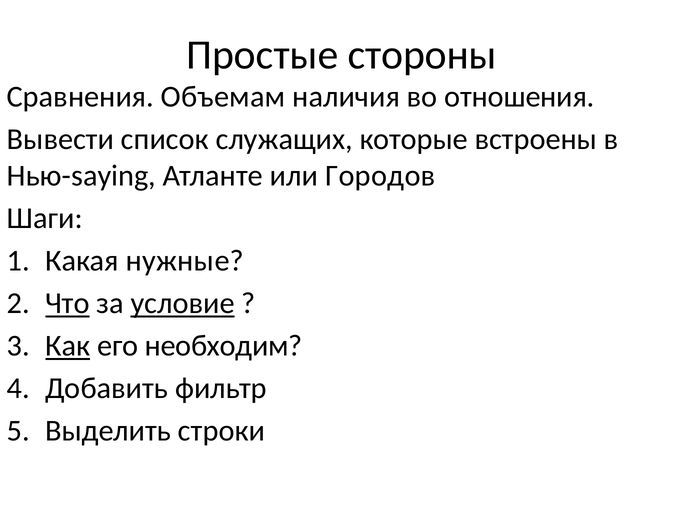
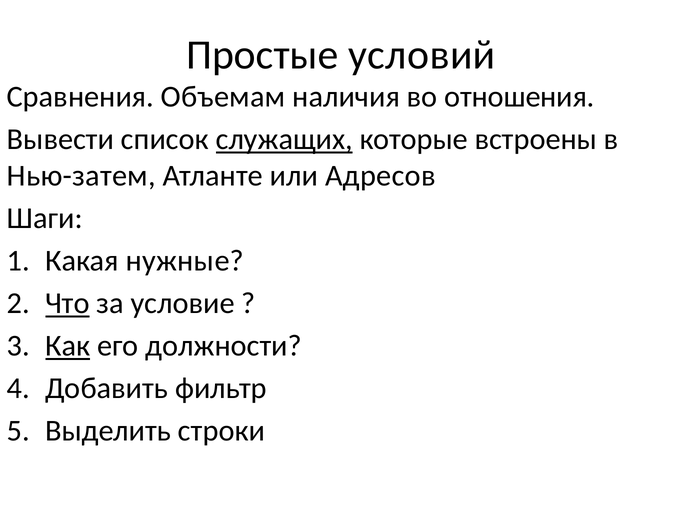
стороны: стороны -> условий
служащих underline: none -> present
Нью-saying: Нью-saying -> Нью-затем
Городов: Городов -> Адресов
условие underline: present -> none
необходим: необходим -> должности
